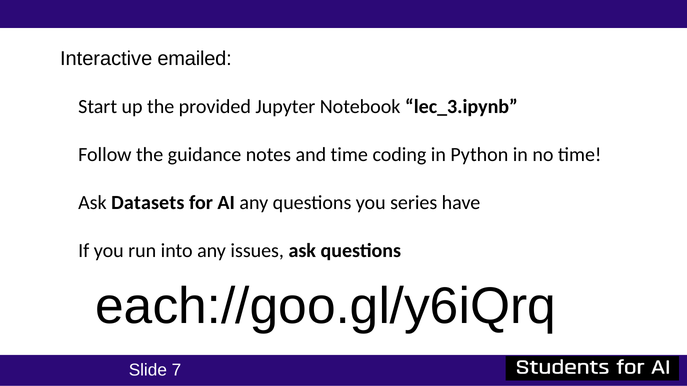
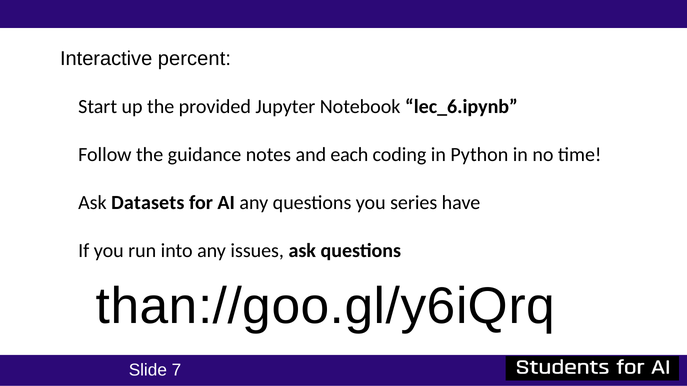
emailed: emailed -> percent
lec_3.ipynb: lec_3.ipynb -> lec_6.ipynb
and time: time -> each
each://goo.gl/y6iQrq: each://goo.gl/y6iQrq -> than://goo.gl/y6iQrq
